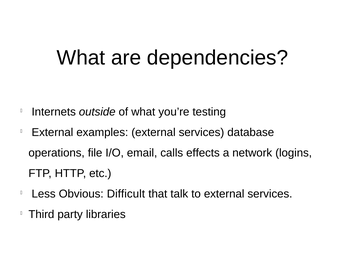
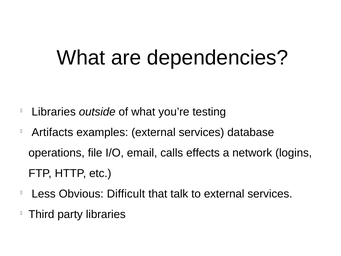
Internets at (54, 112): Internets -> Libraries
External at (52, 132): External -> Artifacts
